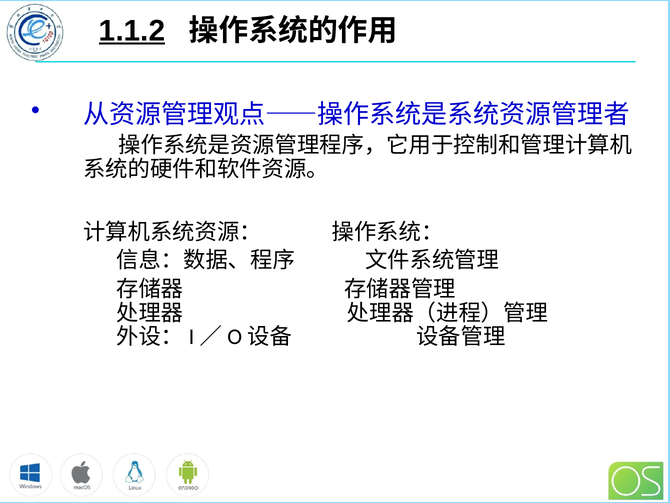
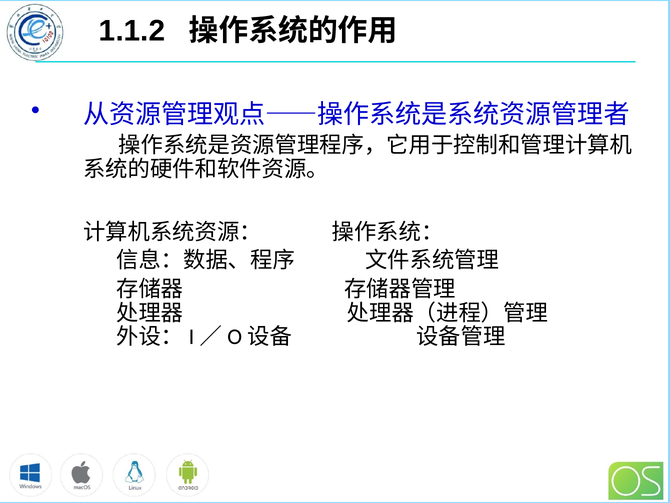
1.1.2 underline: present -> none
